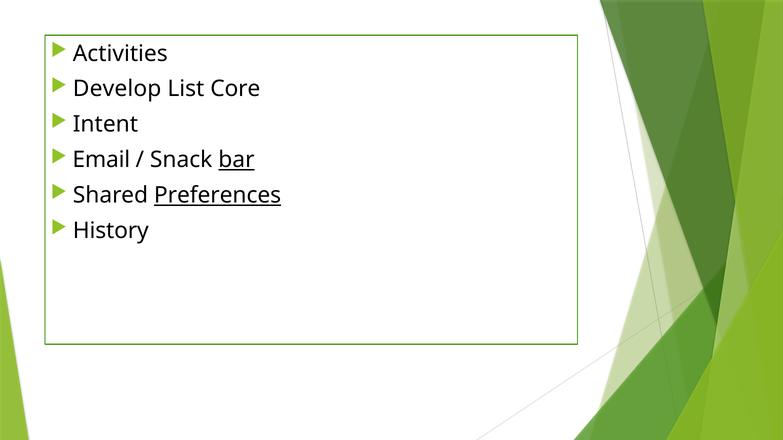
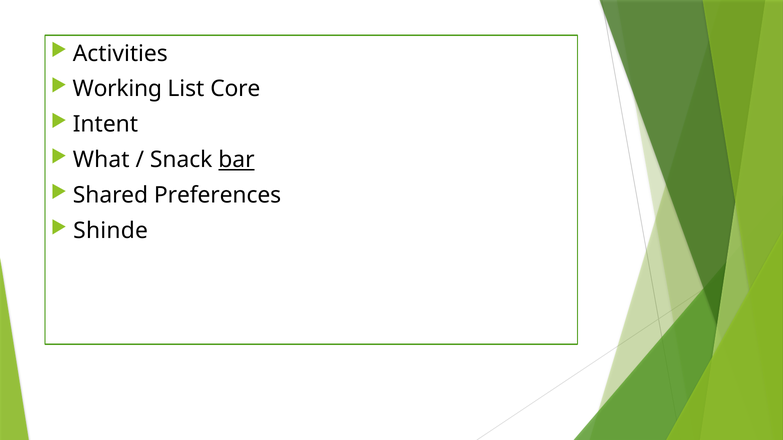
Develop: Develop -> Working
Email: Email -> What
Preferences underline: present -> none
History: History -> Shinde
